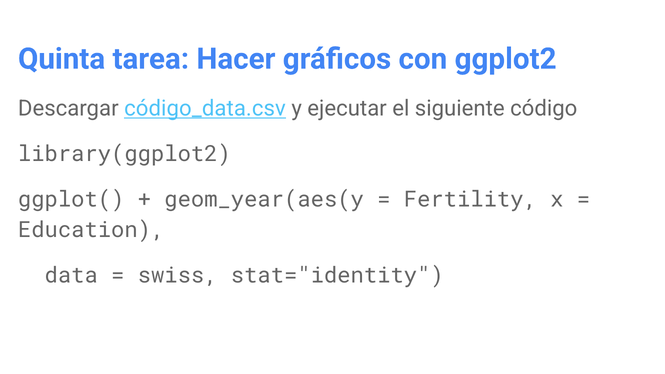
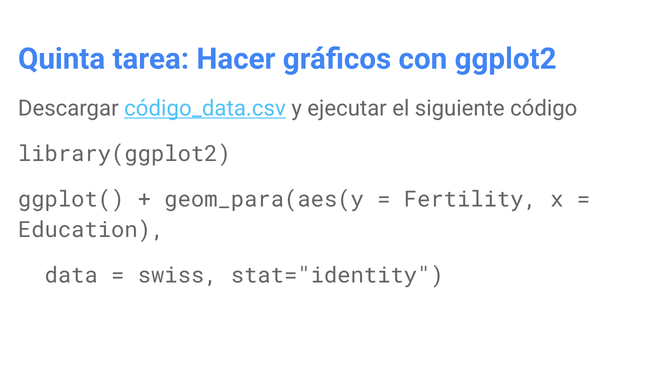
geom_year(aes(y: geom_year(aes(y -> geom_para(aes(y
